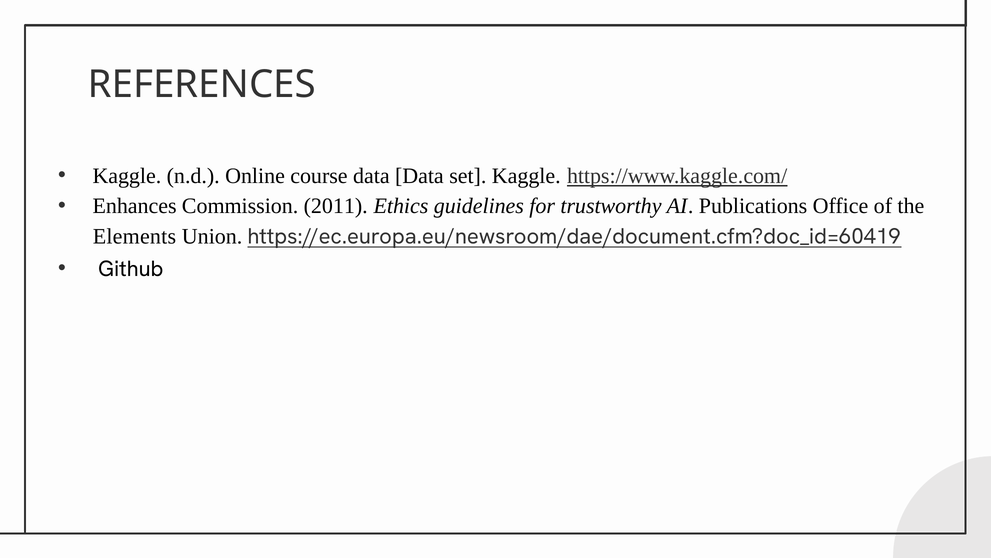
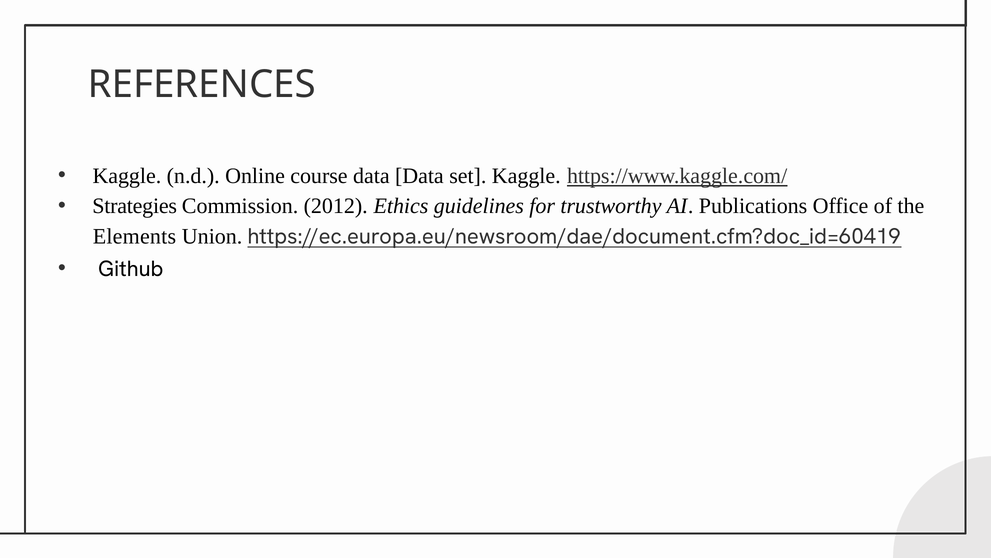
Enhances: Enhances -> Strategies
2011: 2011 -> 2012
